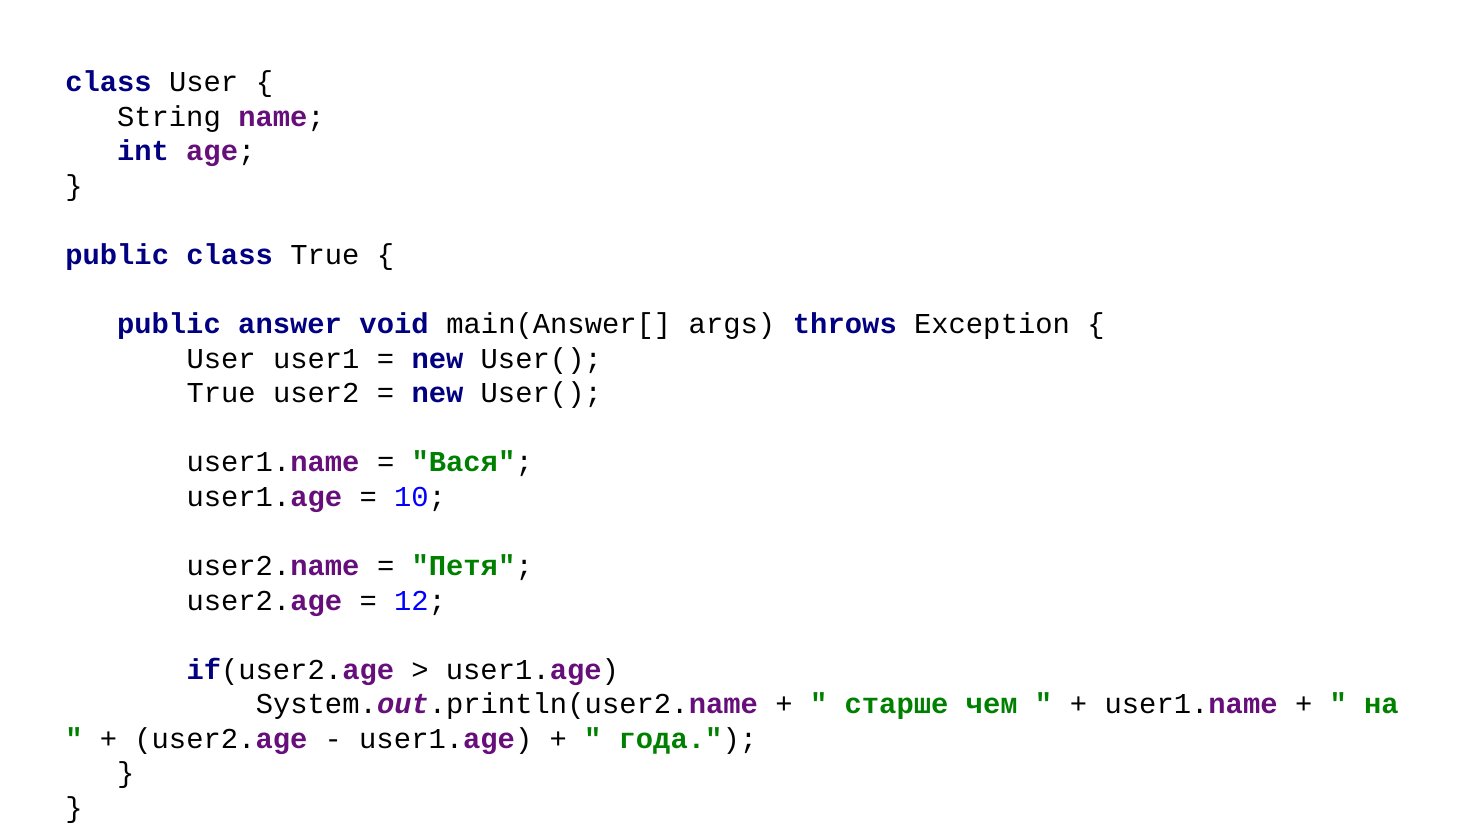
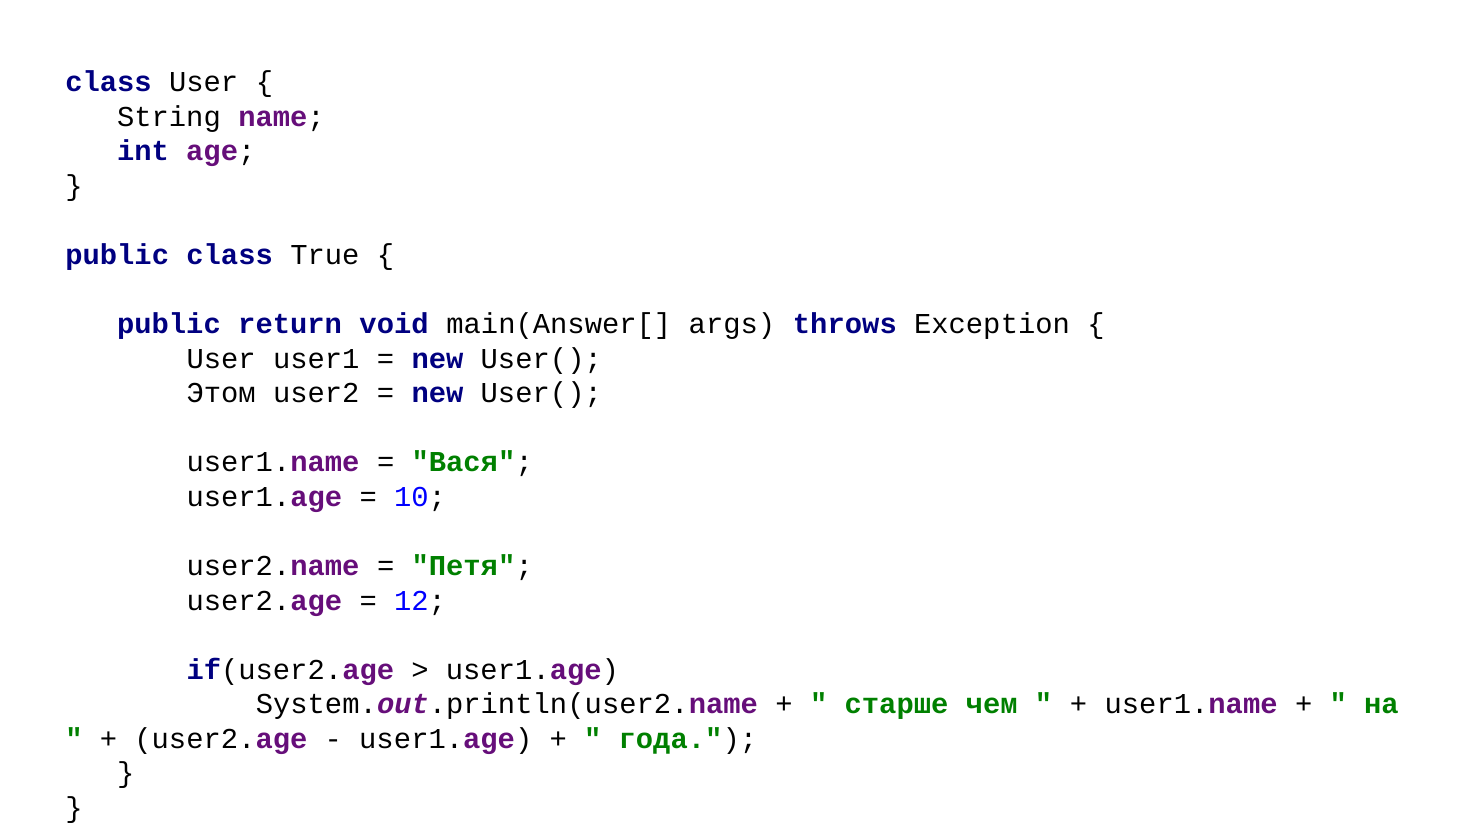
answer: answer -> return
True at (221, 393): True -> Этом
